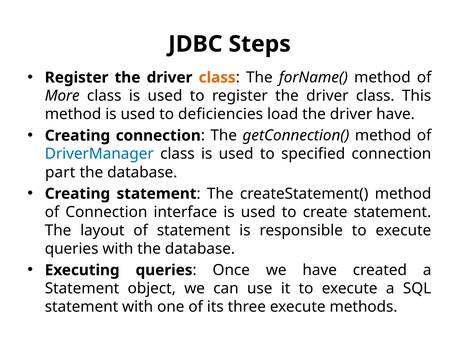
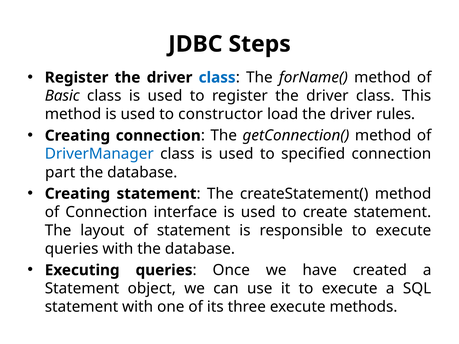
class at (217, 78) colour: orange -> blue
More: More -> Basic
deficiencies: deficiencies -> constructor
driver have: have -> rules
